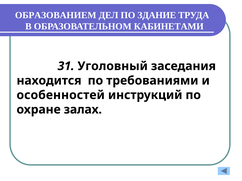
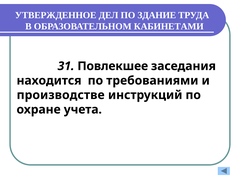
ОБРАЗОВАНИЕМ: ОБРАЗОВАНИЕМ -> УТВЕРЖДЕННОЕ
Уголовный: Уголовный -> Повлекшее
особенностей: особенностей -> производстве
залах: залах -> учета
